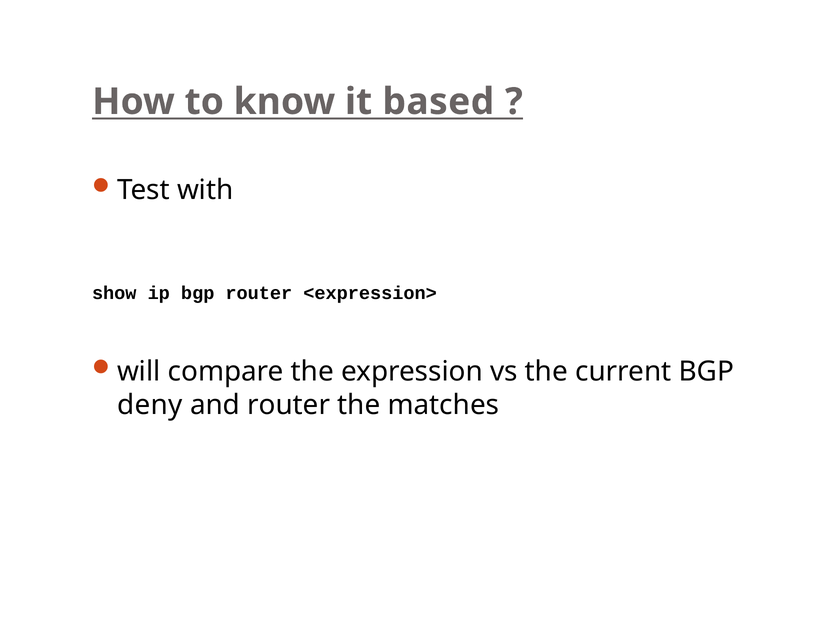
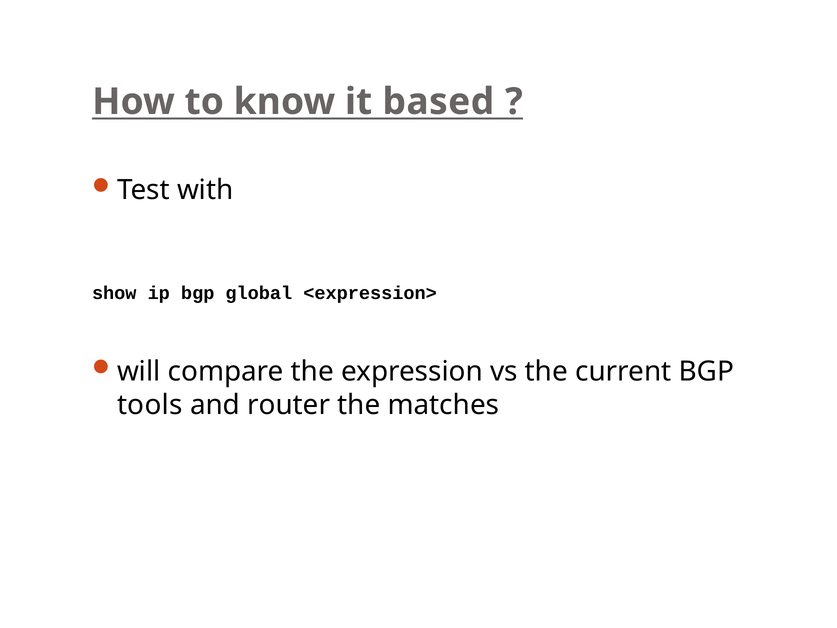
bgp router: router -> global
deny: deny -> tools
